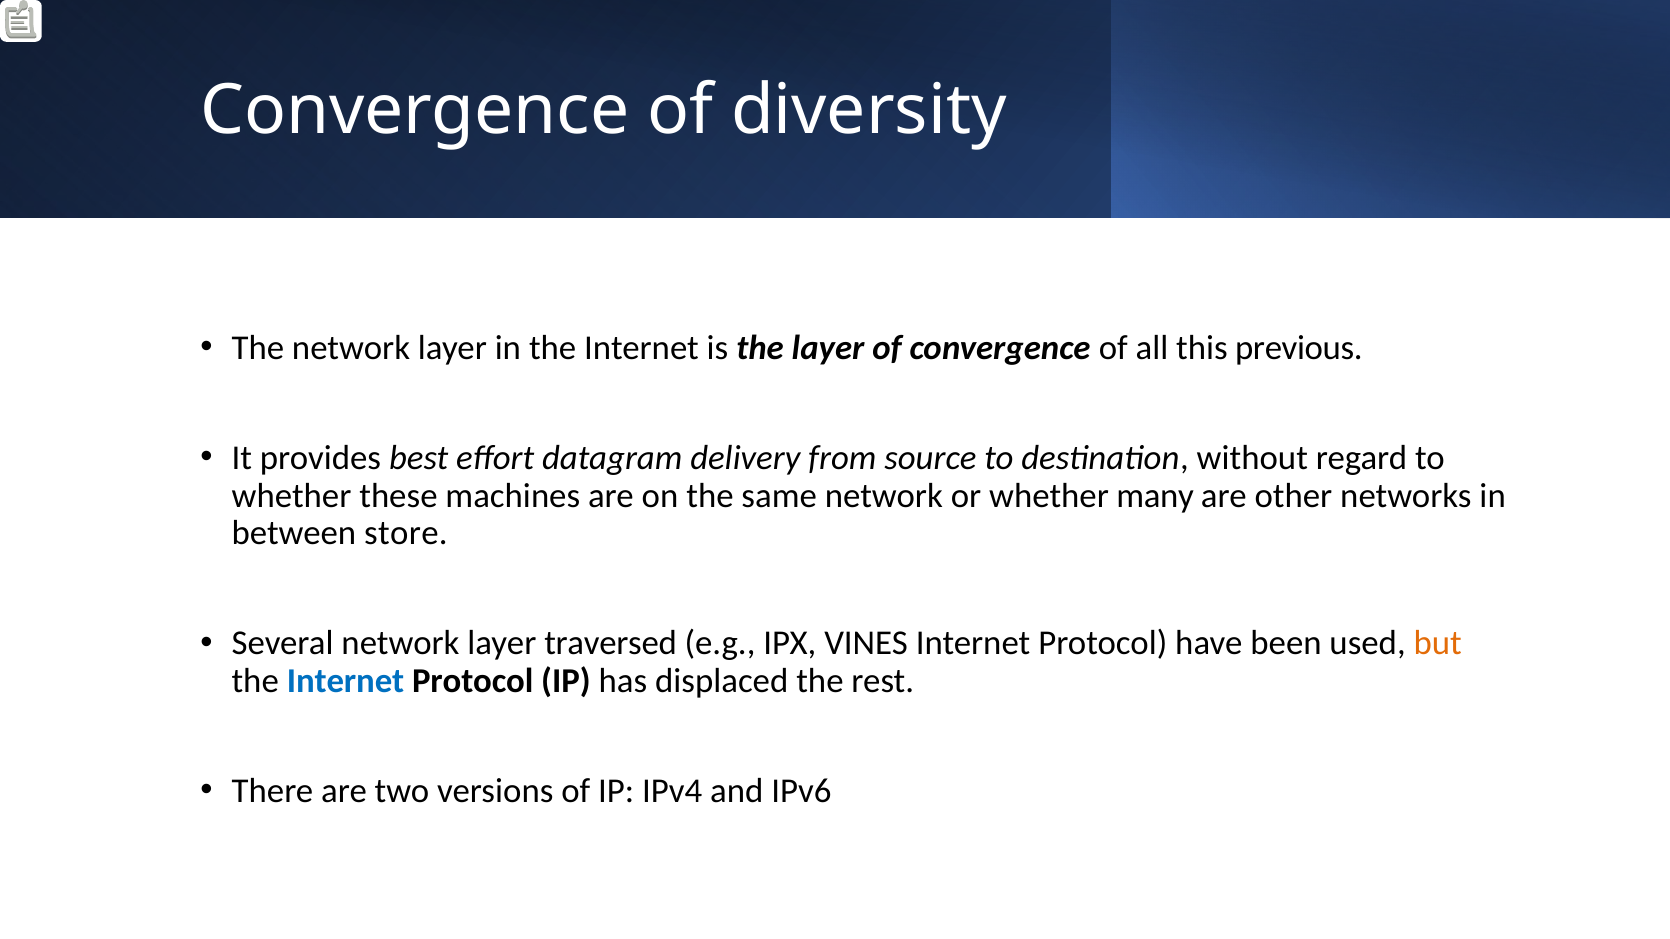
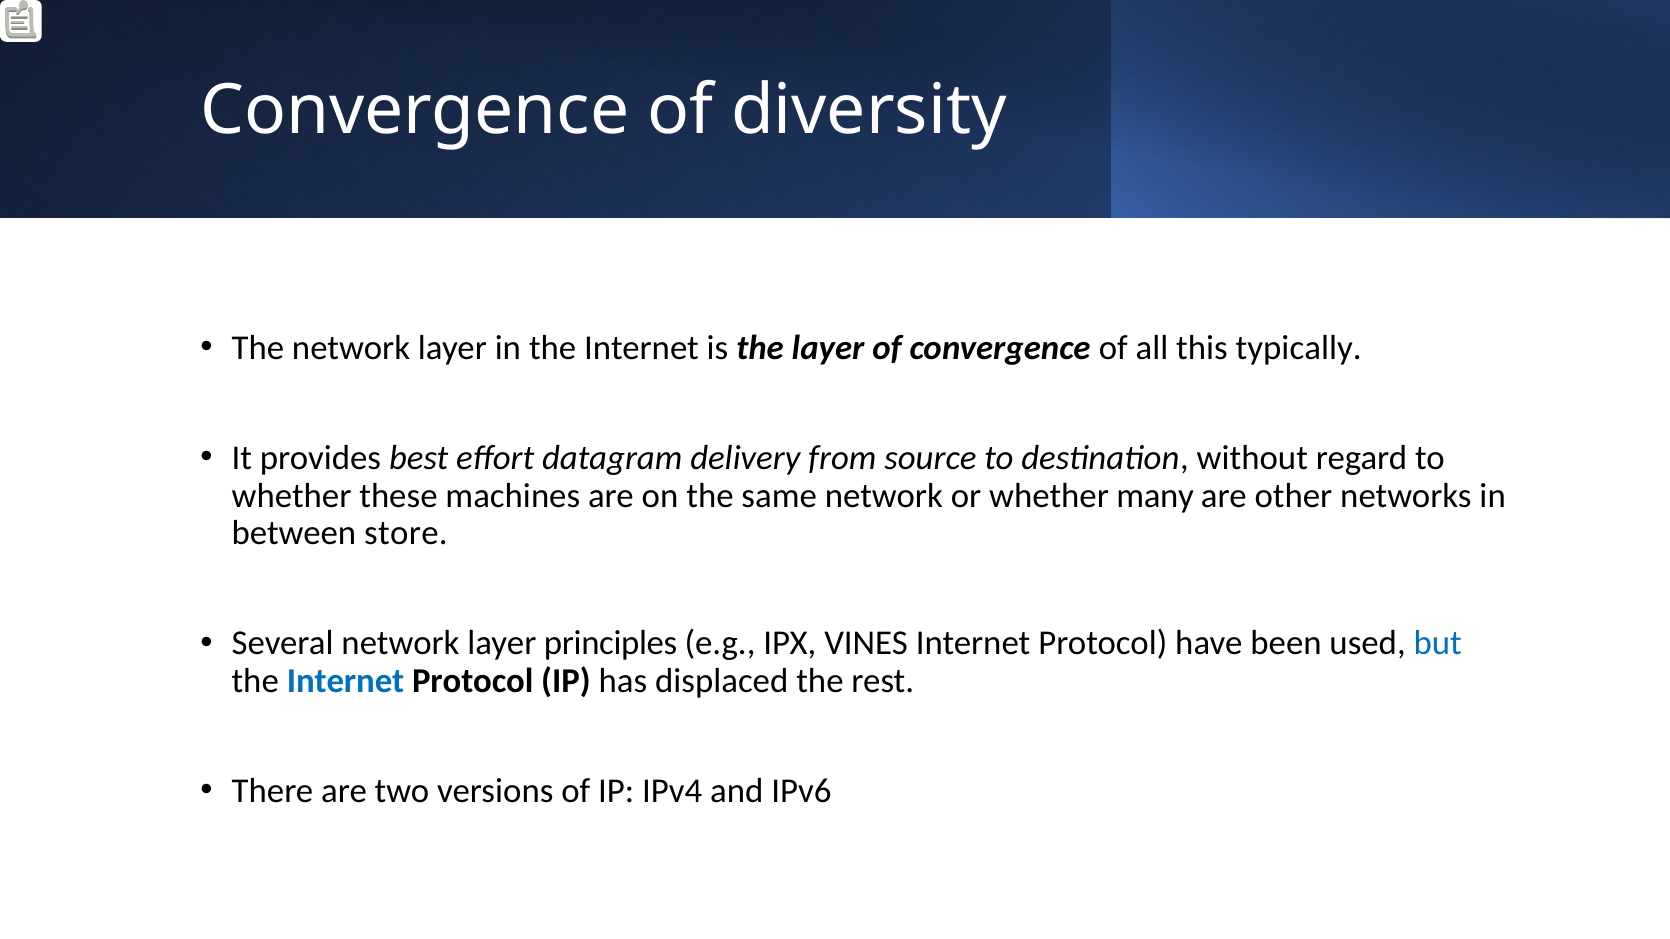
previous: previous -> typically
traversed: traversed -> principles
but colour: orange -> blue
